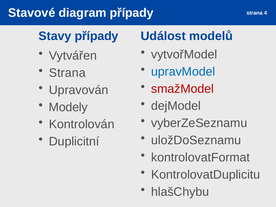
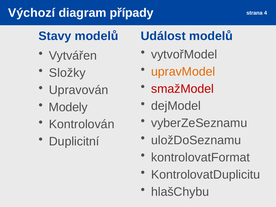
Stavové: Stavové -> Výchozí
Stavy případy: případy -> modelů
upravModel colour: blue -> orange
Strana at (67, 73): Strana -> Složky
